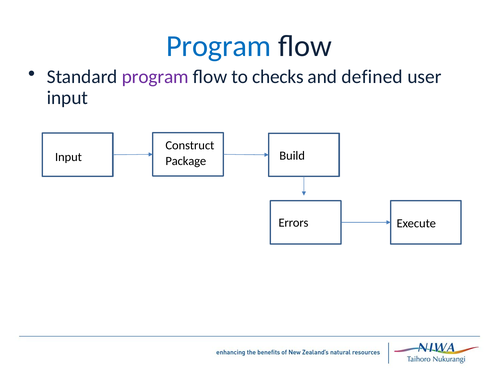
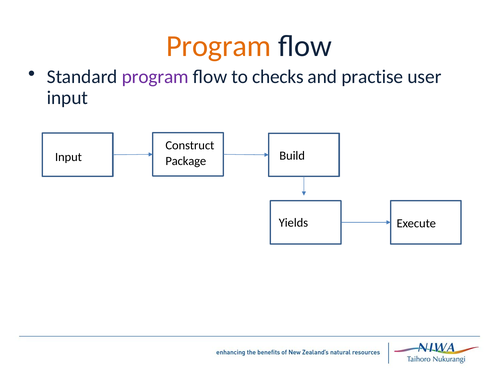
Program at (219, 46) colour: blue -> orange
defined: defined -> practise
Errors: Errors -> Yields
